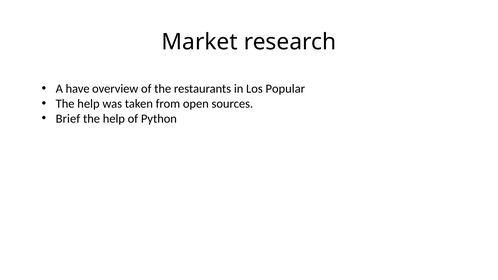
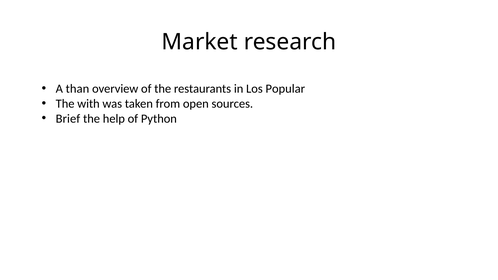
have: have -> than
help at (88, 104): help -> with
